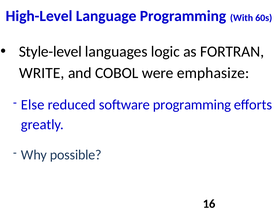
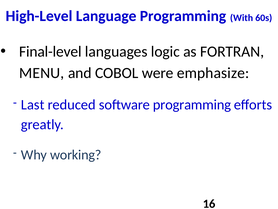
Style-level: Style-level -> Final-level
WRITE: WRITE -> MENU
Else: Else -> Last
possible: possible -> working
